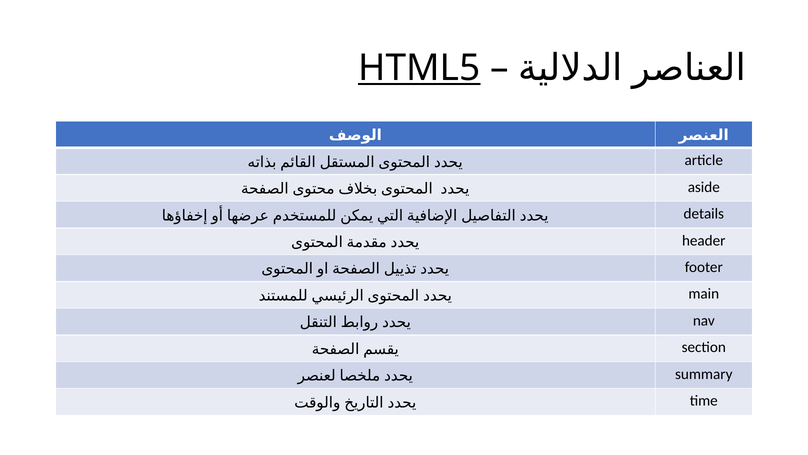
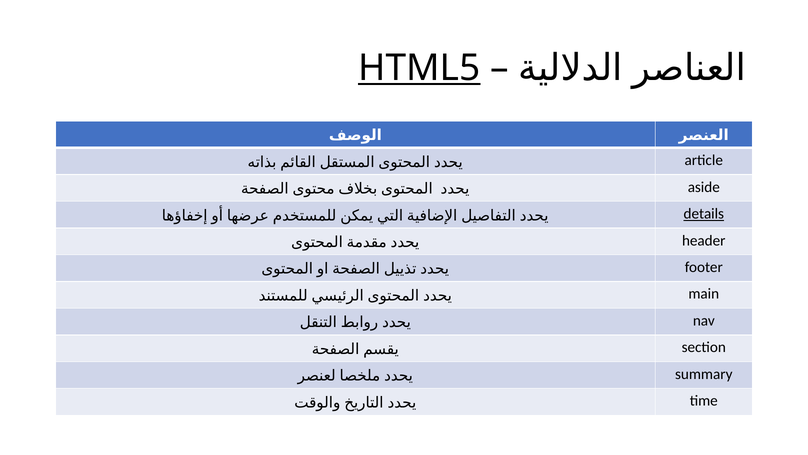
details underline: none -> present
